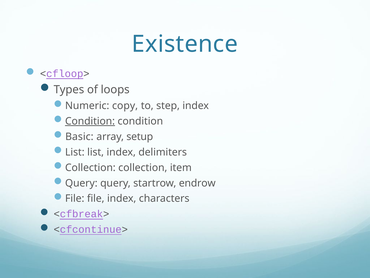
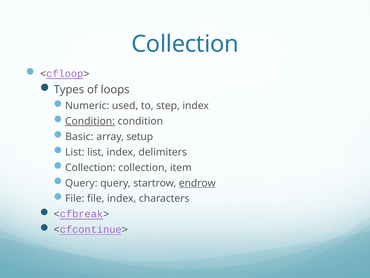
Existence at (185, 44): Existence -> Collection
copy: copy -> used
endrow underline: none -> present
